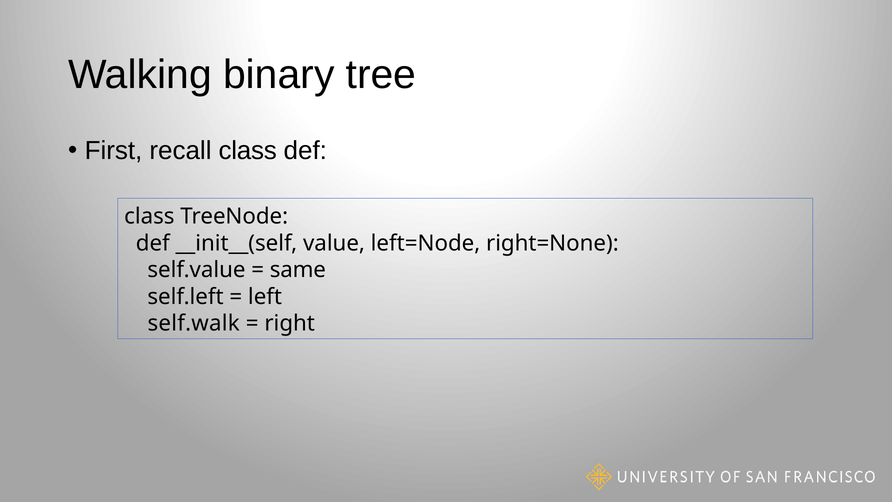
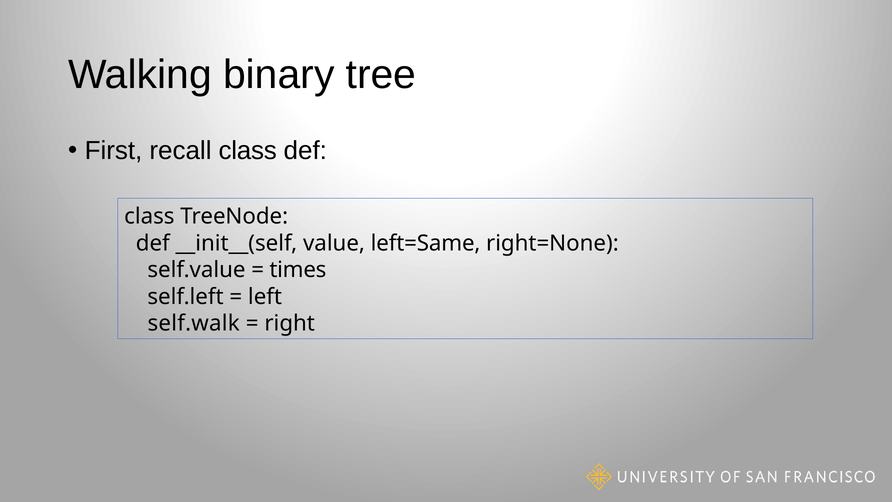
left=Node: left=Node -> left=Same
same: same -> times
